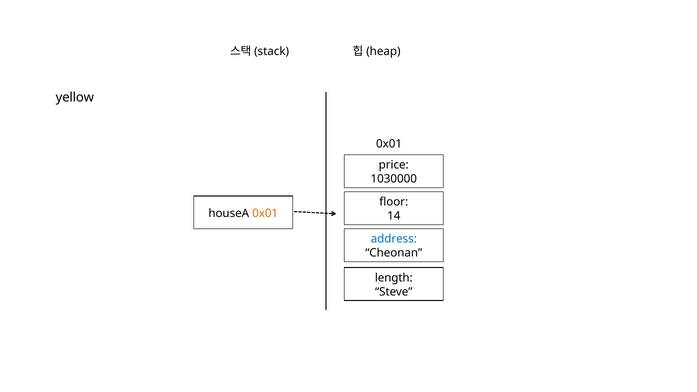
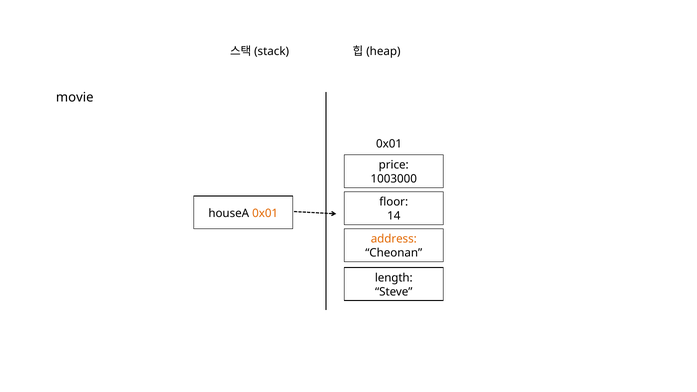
yellow: yellow -> movie
1030000: 1030000 -> 1003000
address colour: blue -> orange
